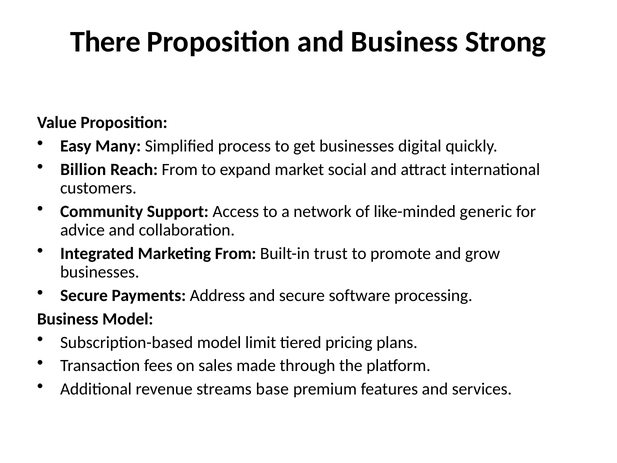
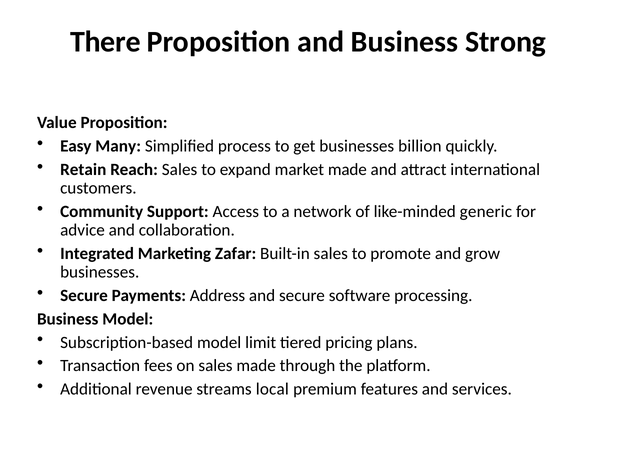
digital: digital -> billion
Billion: Billion -> Retain
Reach From: From -> Sales
market social: social -> made
Marketing From: From -> Zafar
Built-in trust: trust -> sales
base: base -> local
